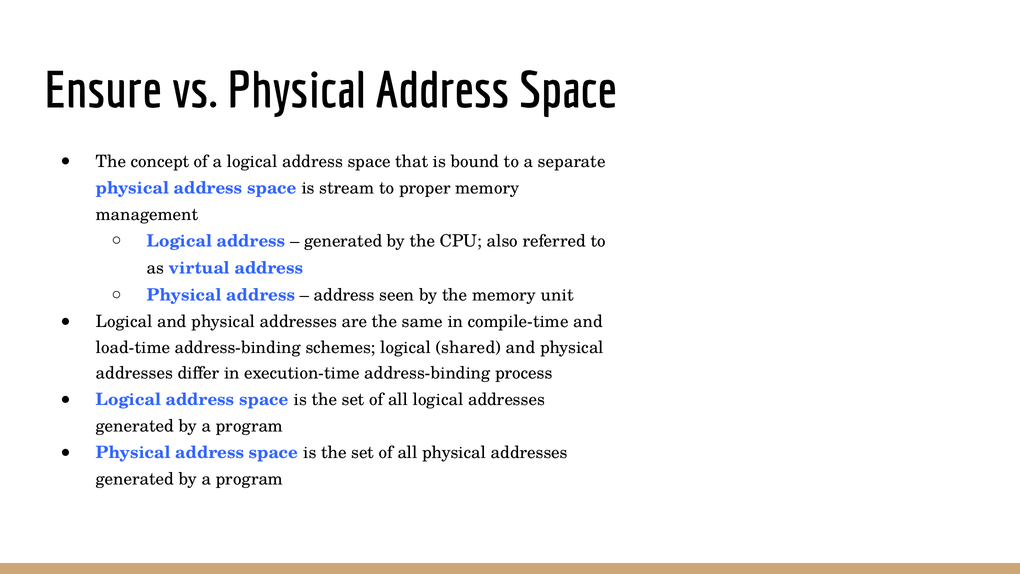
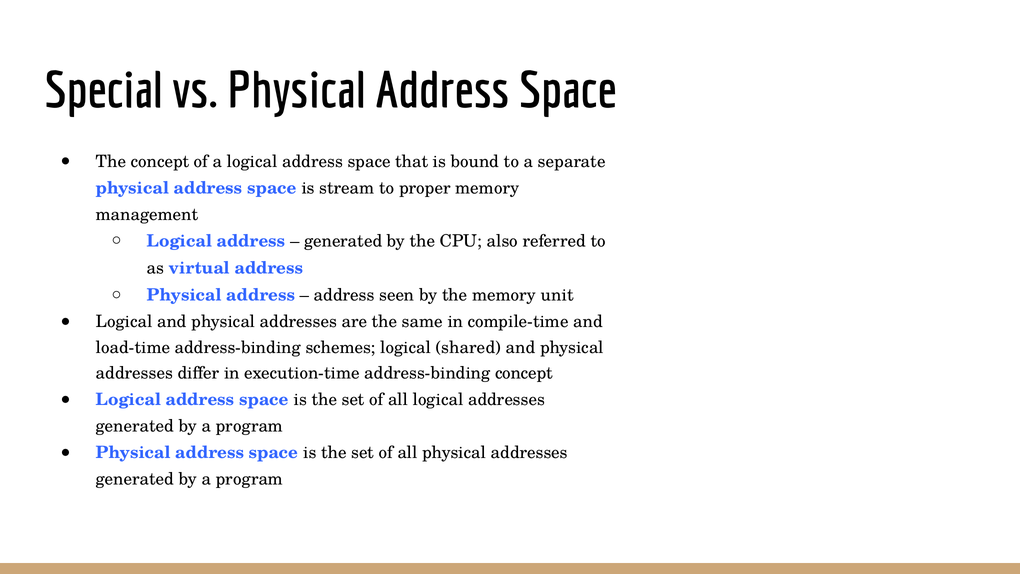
Ensure: Ensure -> Special
address-binding process: process -> concept
